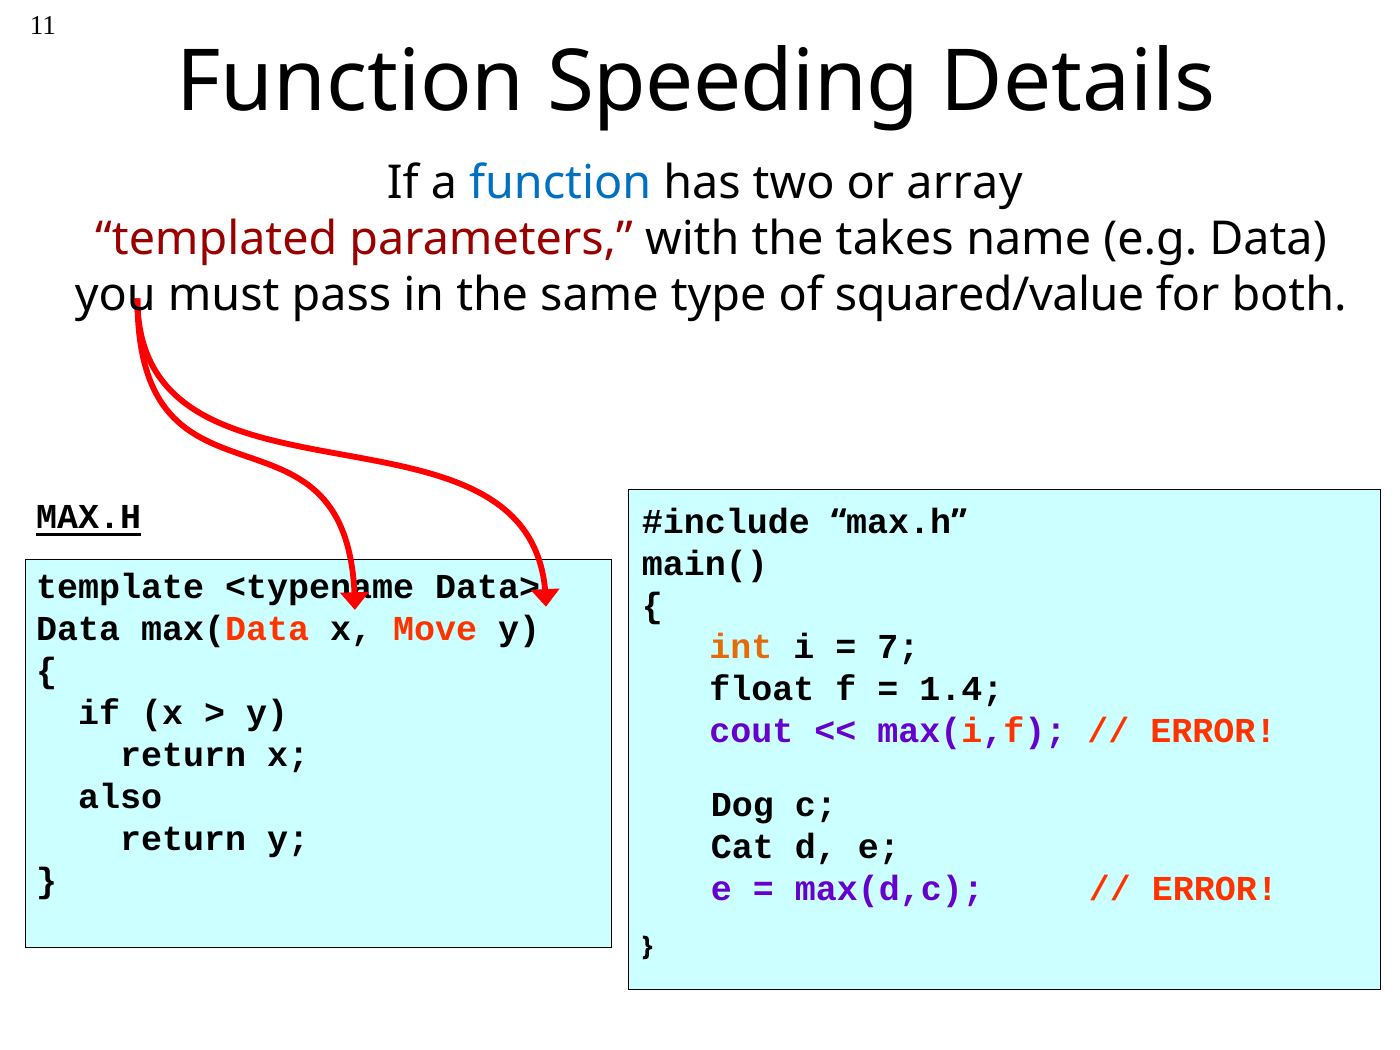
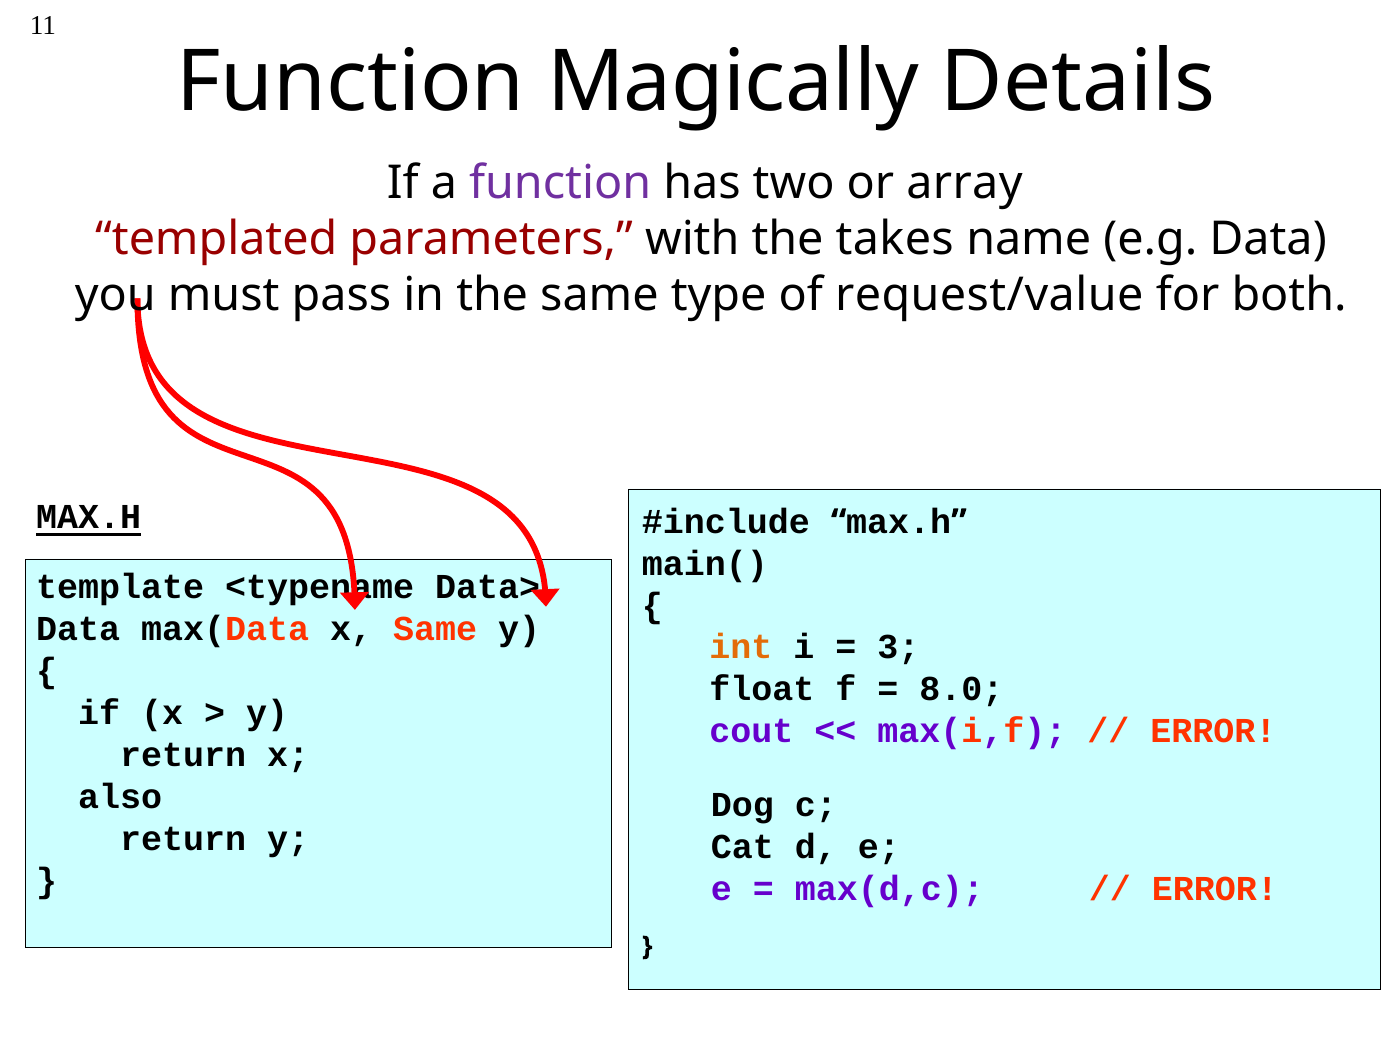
Speeding: Speeding -> Magically
function at (560, 183) colour: blue -> purple
squared/value: squared/value -> request/value
x Move: Move -> Same
7: 7 -> 3
1.4: 1.4 -> 8.0
